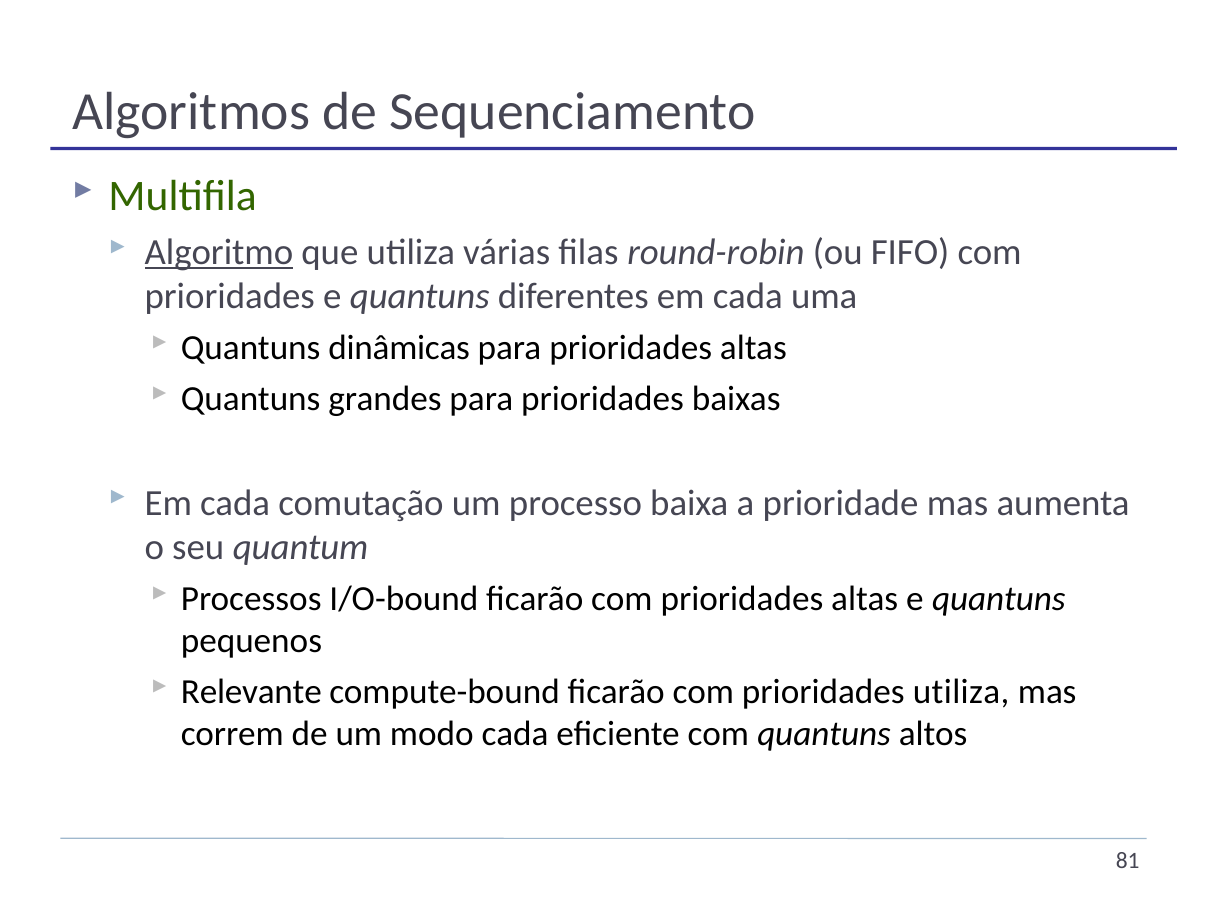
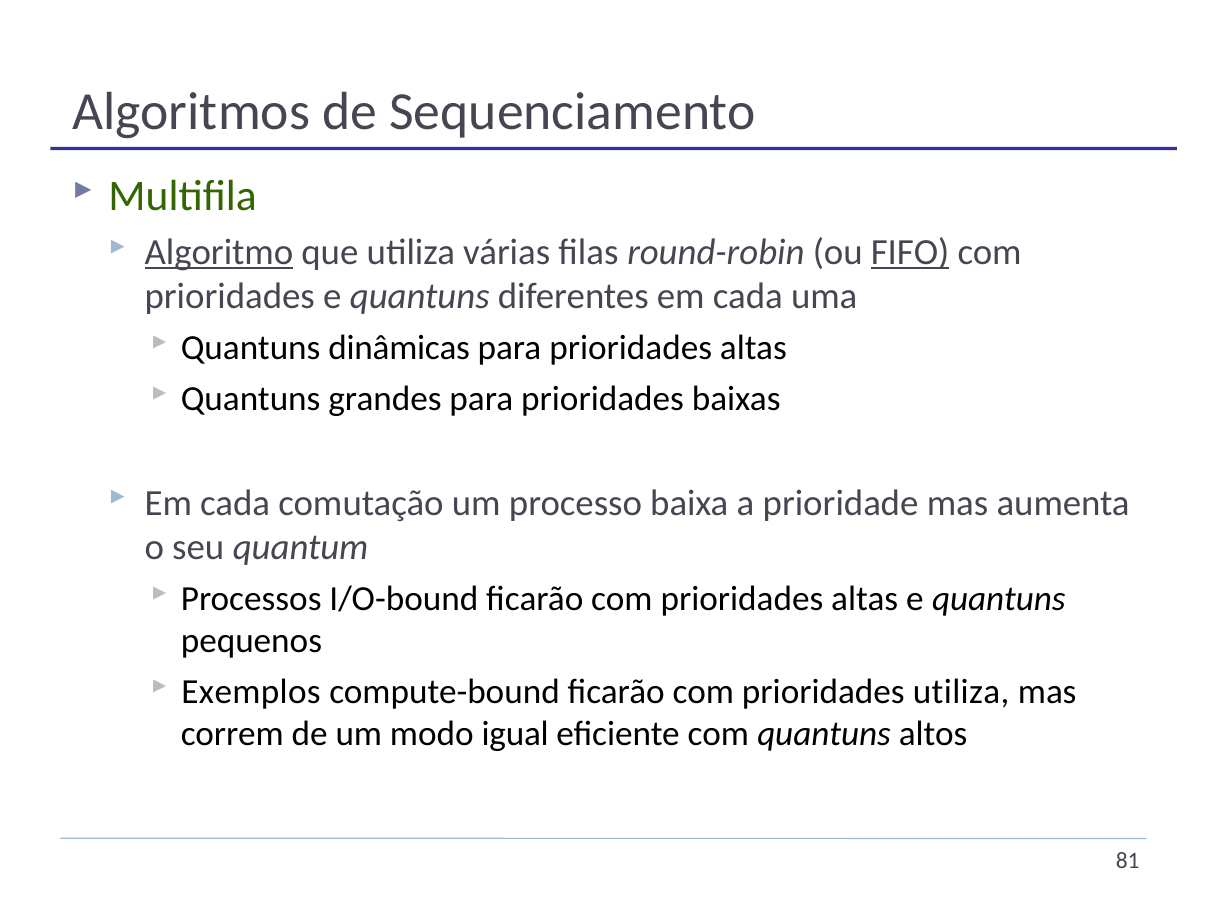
FIFO underline: none -> present
Relevante: Relevante -> Exemplos
modo cada: cada -> igual
